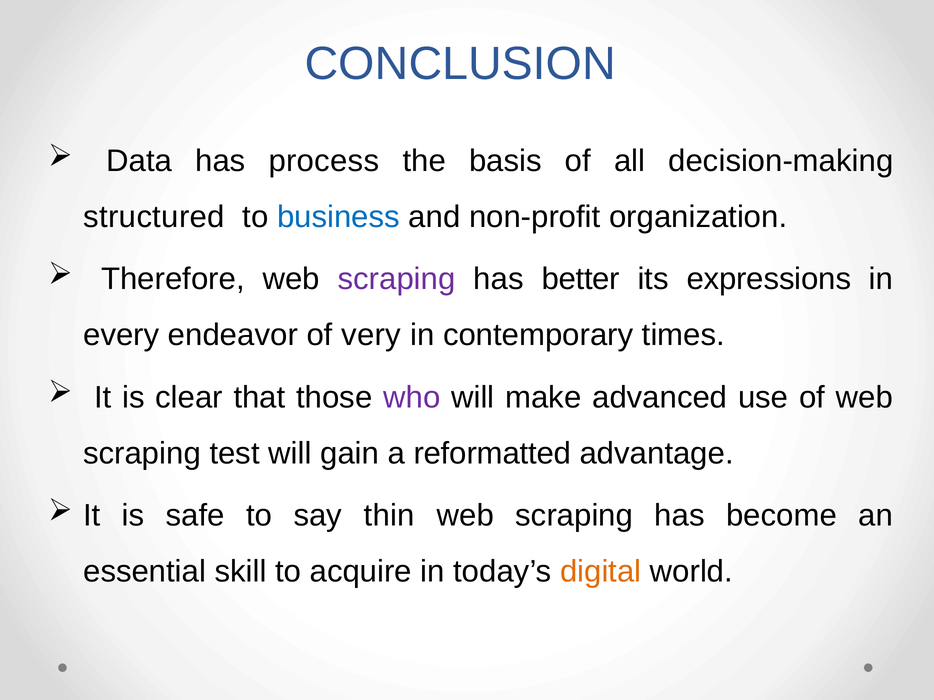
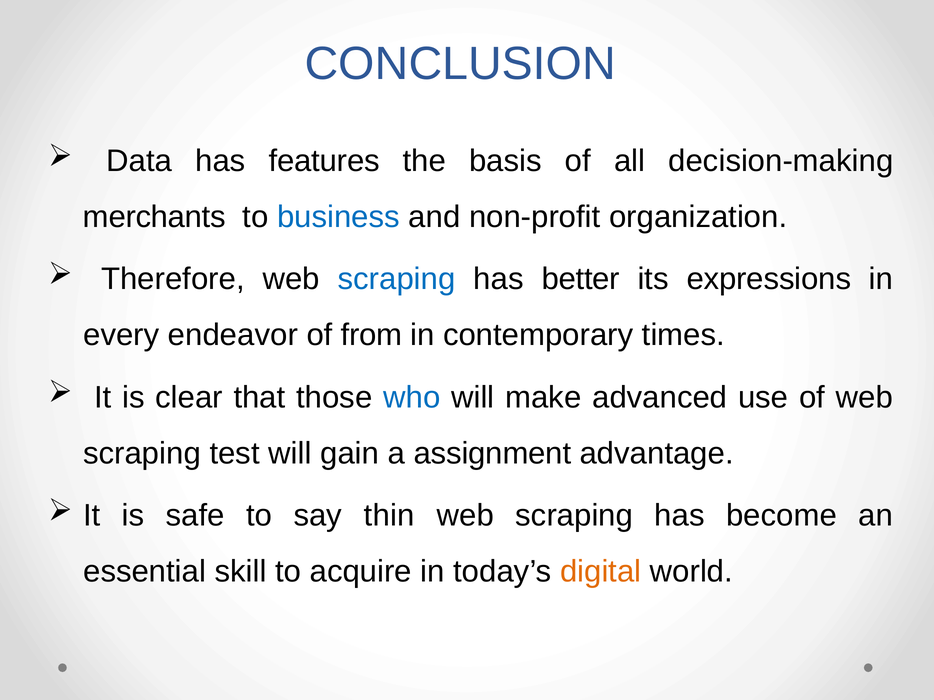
process: process -> features
structured: structured -> merchants
scraping at (397, 279) colour: purple -> blue
very: very -> from
who colour: purple -> blue
reformatted: reformatted -> assignment
